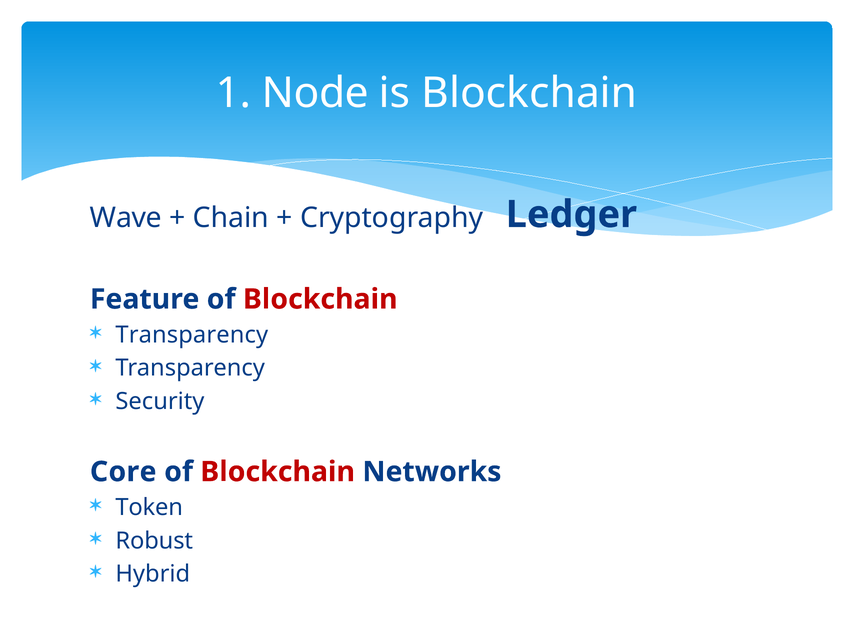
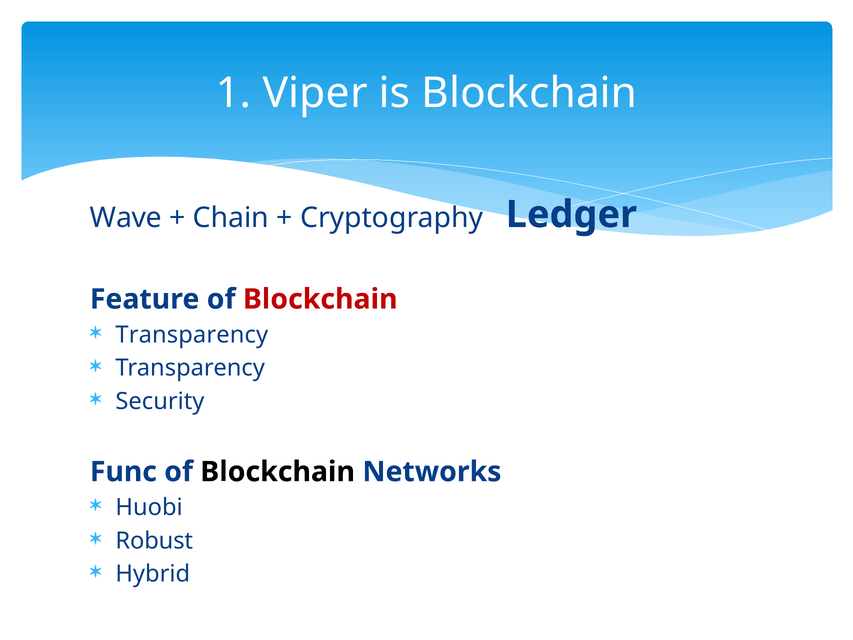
Node: Node -> Viper
Core: Core -> Func
Blockchain at (278, 472) colour: red -> black
Token: Token -> Huobi
